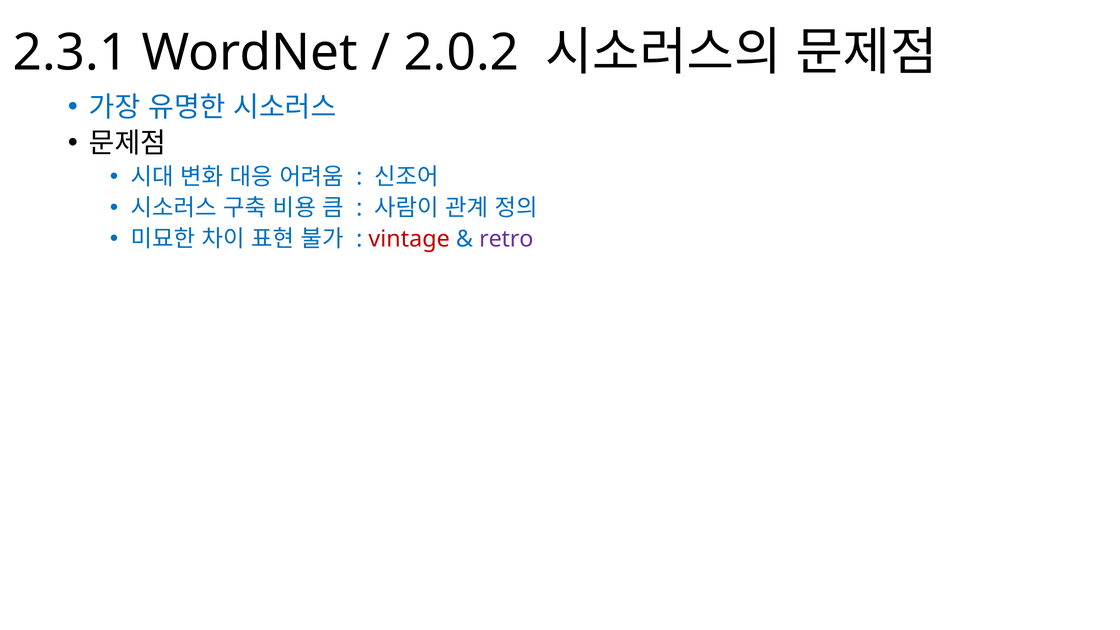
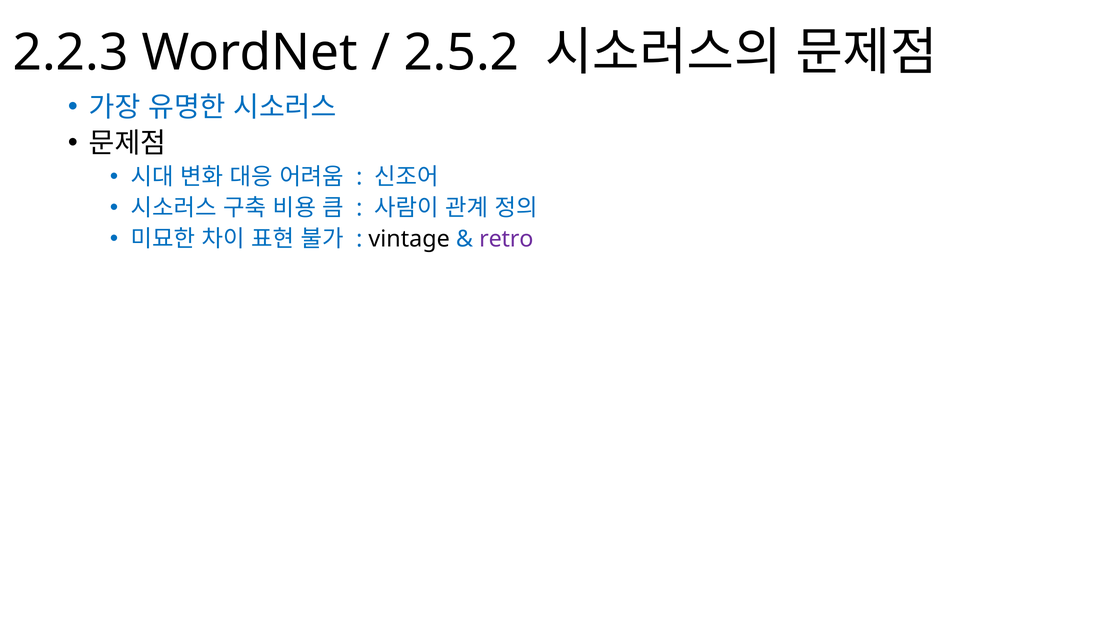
2.3.1: 2.3.1 -> 2.2.3
2.0.2: 2.0.2 -> 2.5.2
vintage colour: red -> black
